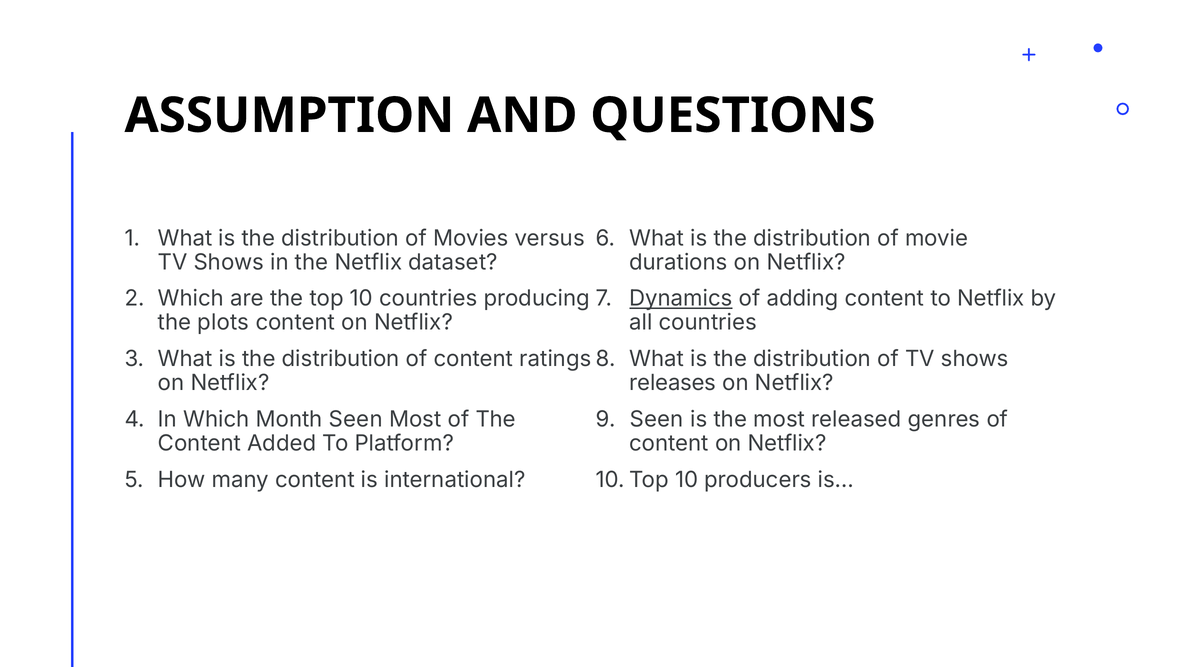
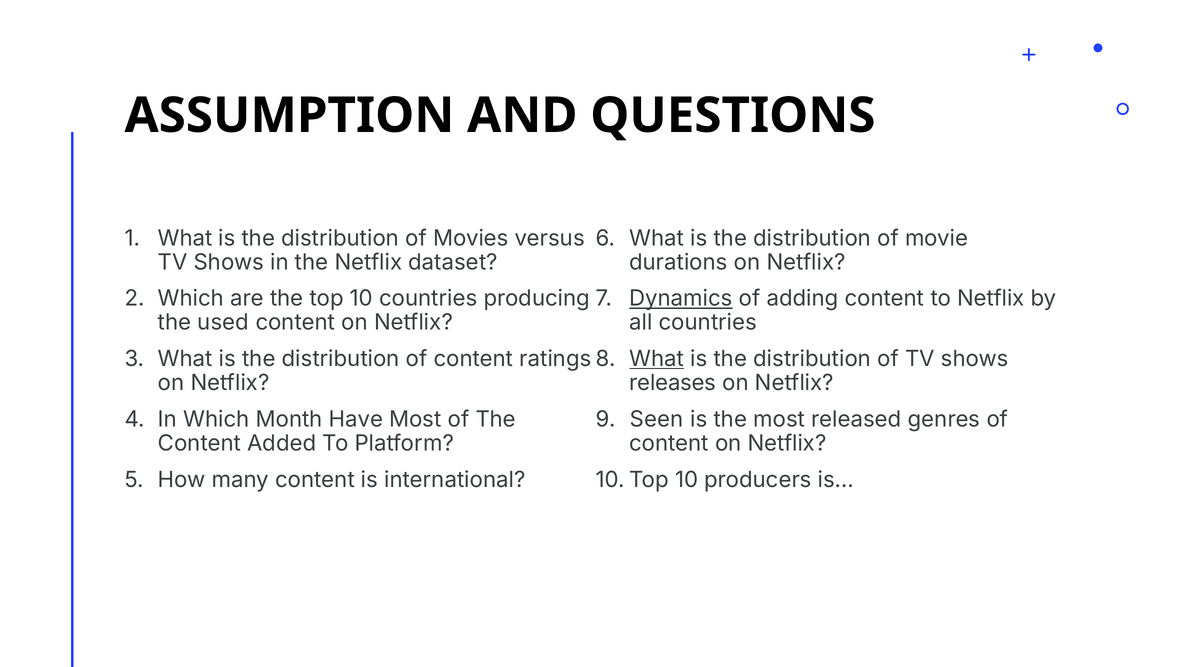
plots: plots -> used
What at (657, 359) underline: none -> present
Month Seen: Seen -> Have
